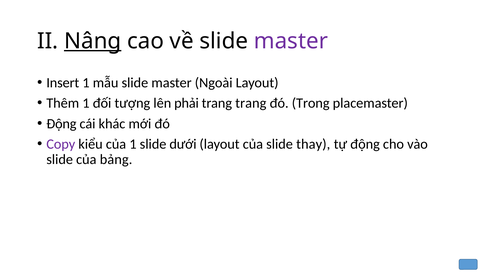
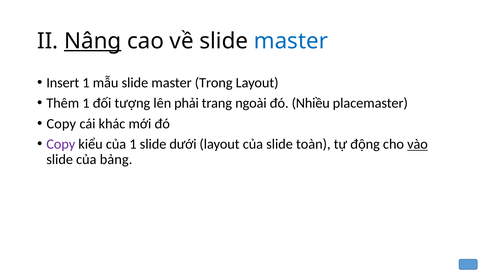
master at (291, 41) colour: purple -> blue
Ngoài: Ngoài -> Trong
trang trang: trang -> ngoài
Trong: Trong -> Nhiều
Động at (61, 123): Động -> Copy
thay: thay -> toàn
vào underline: none -> present
